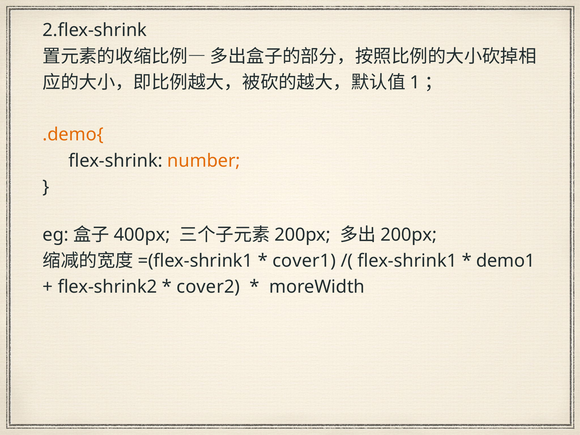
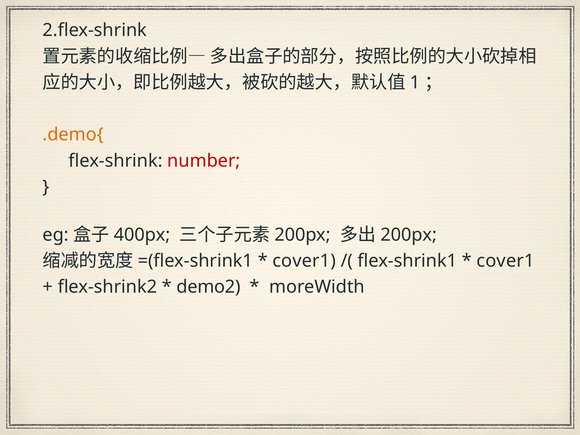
number colour: orange -> red
demo1 at (506, 261): demo1 -> cover1
cover2: cover2 -> demo2
